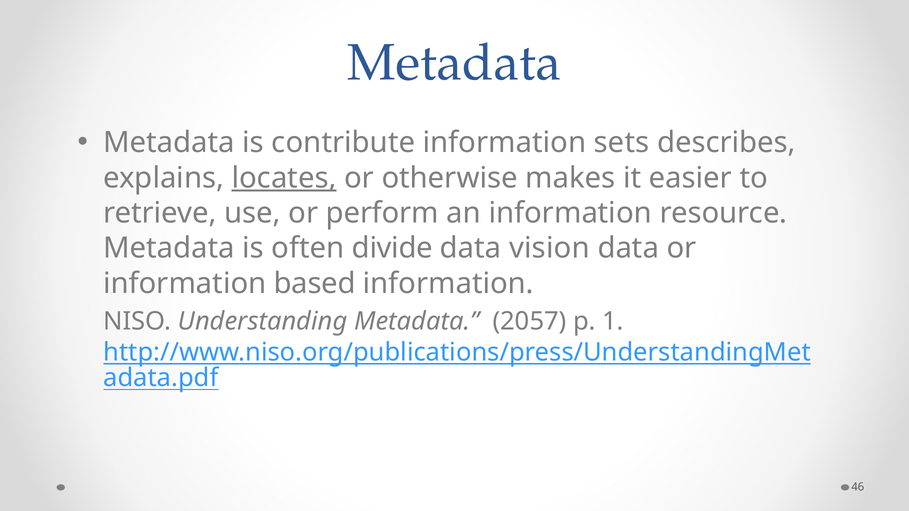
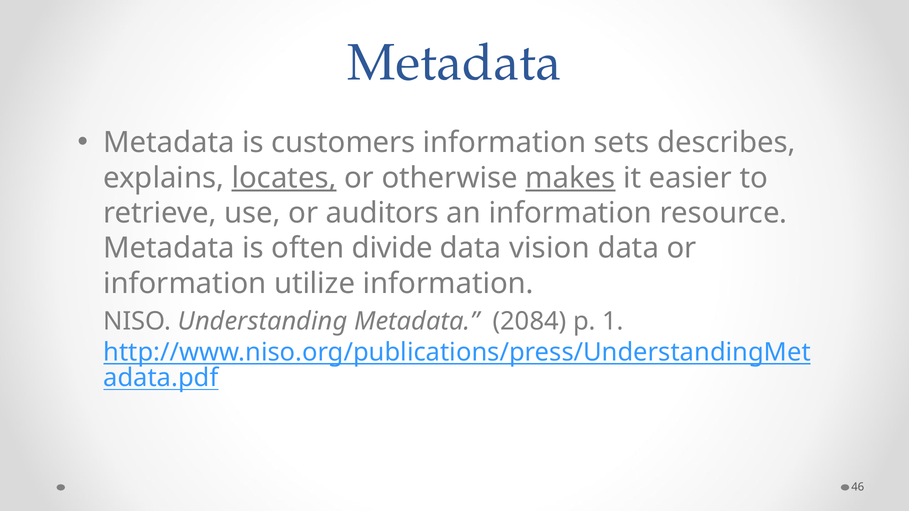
contribute: contribute -> customers
makes underline: none -> present
perform: perform -> auditors
based: based -> utilize
2057: 2057 -> 2084
